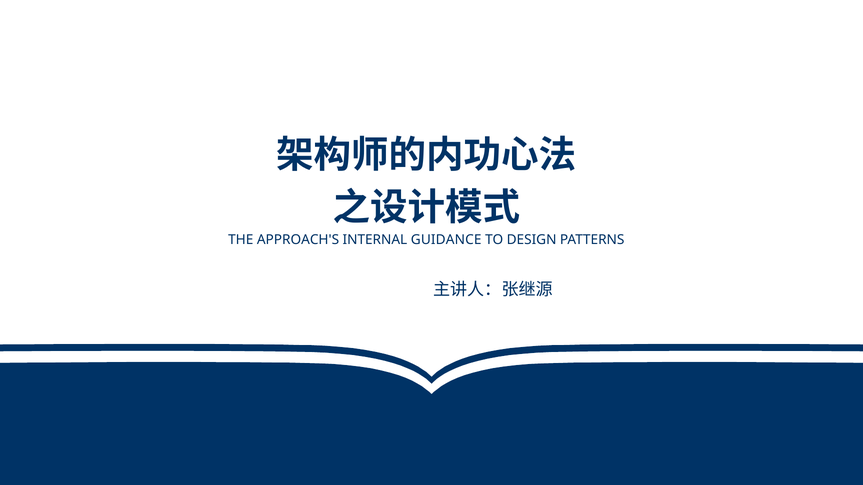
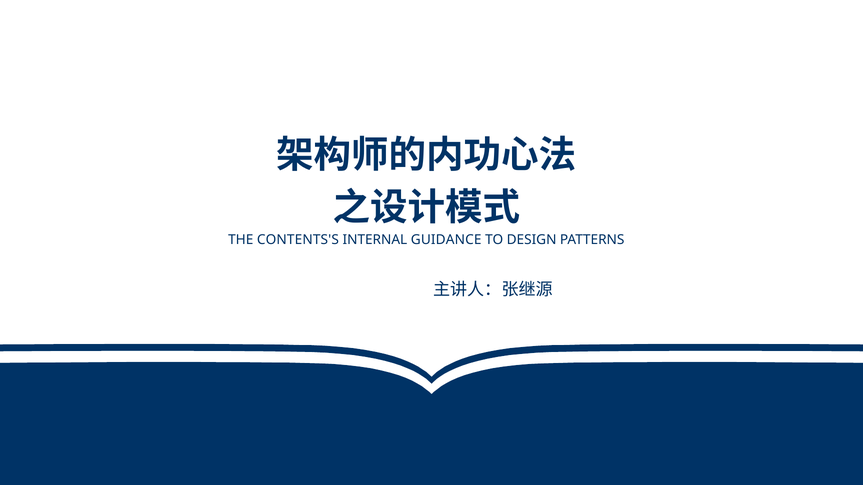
APPROACH'S: APPROACH'S -> CONTENTS'S
